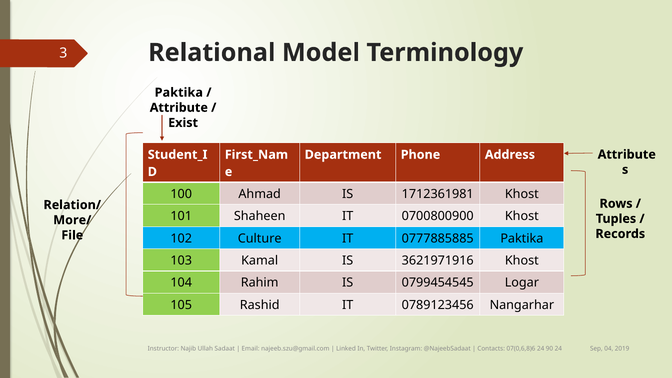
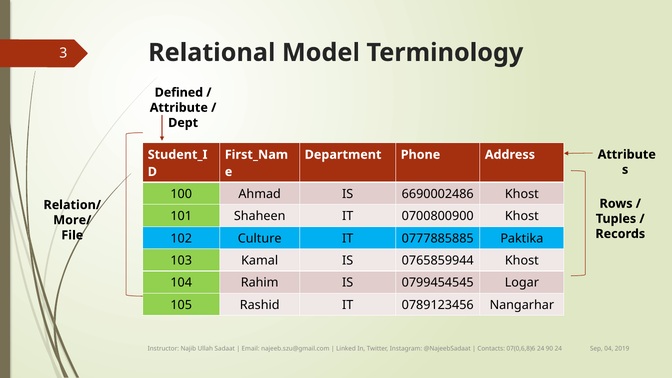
Paktika at (179, 93): Paktika -> Defined
Exist: Exist -> Dept
1712361981: 1712361981 -> 6690002486
3621971916: 3621971916 -> 0765859944
